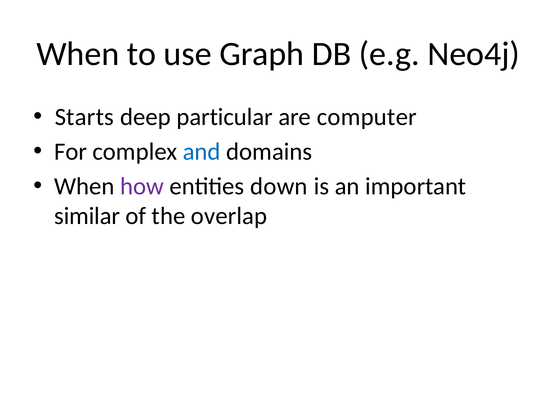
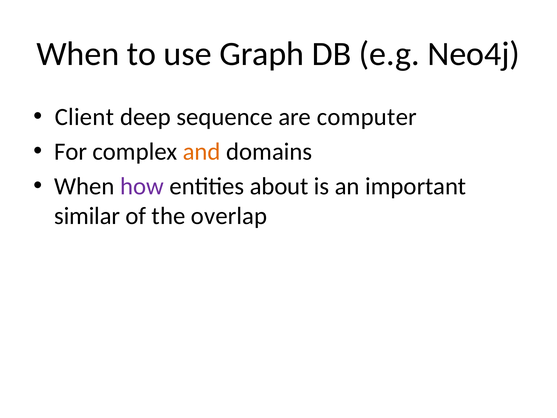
Starts: Starts -> Client
particular: particular -> sequence
and colour: blue -> orange
down: down -> about
